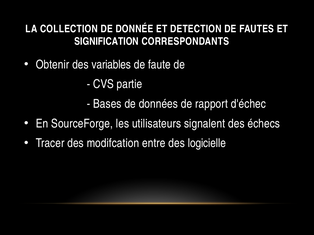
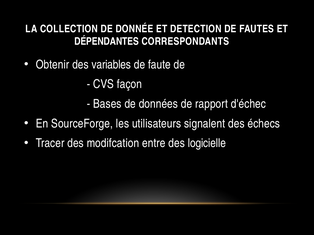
SIGNIFICATION: SIGNIFICATION -> DÉPENDANTES
partie: partie -> façon
